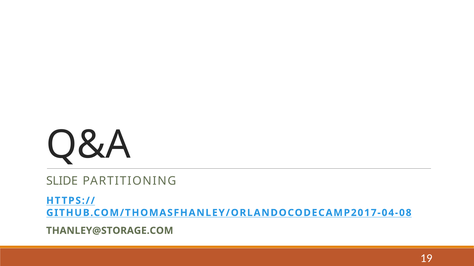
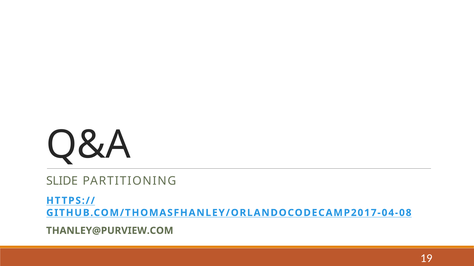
THANLEY@STORAGE.COM: THANLEY@STORAGE.COM -> THANLEY@PURVIEW.COM
